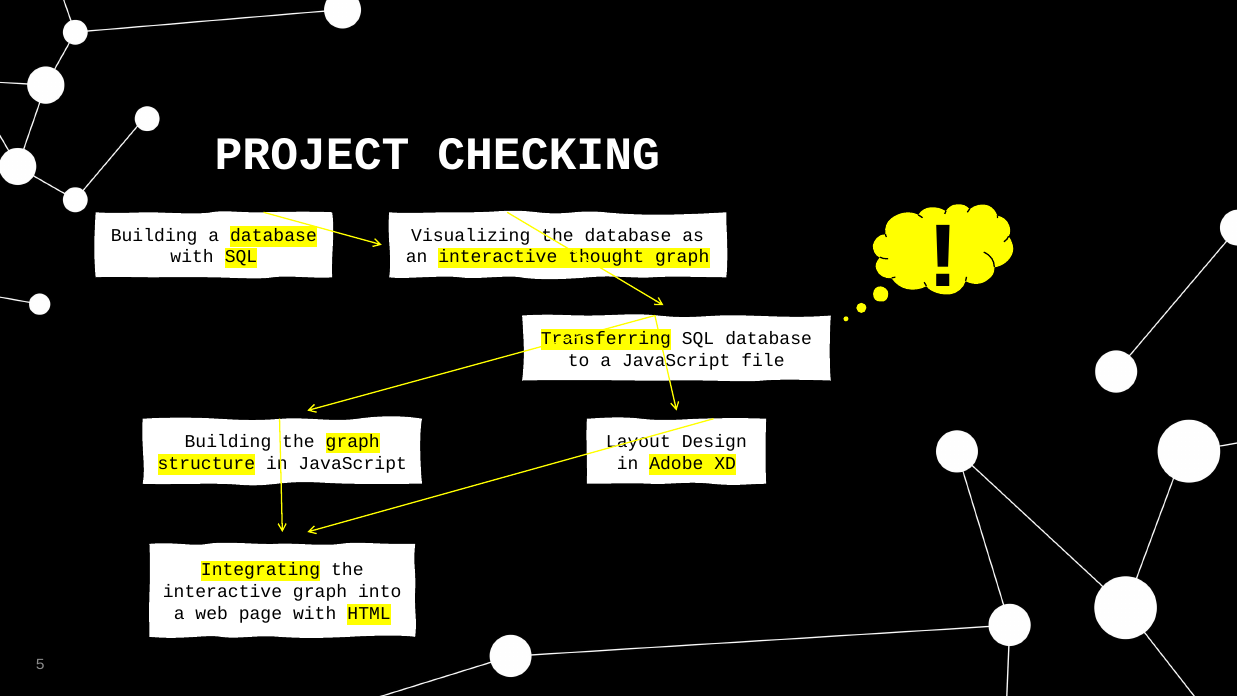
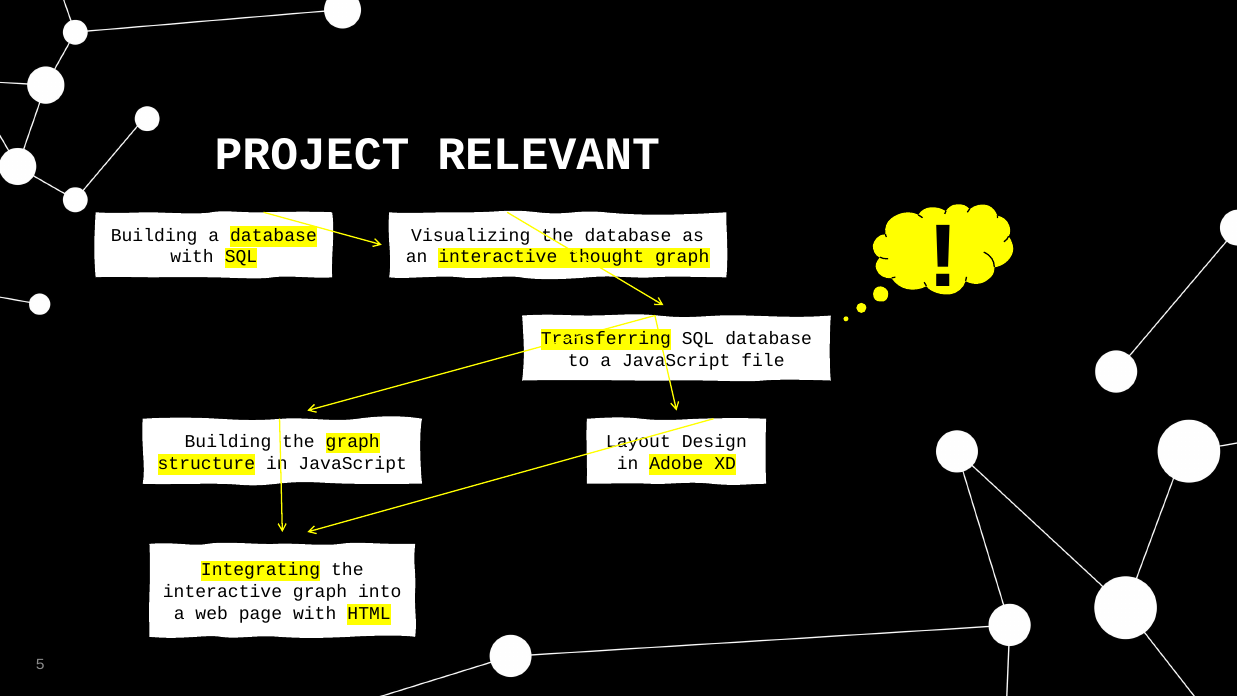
CHECKING: CHECKING -> RELEVANT
